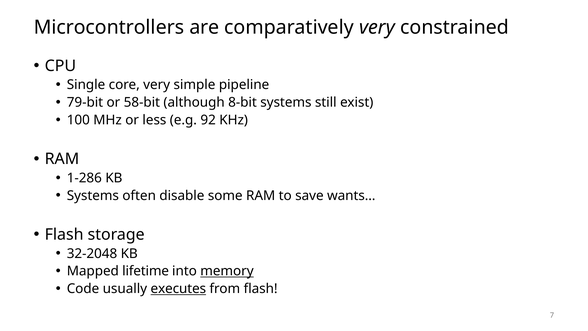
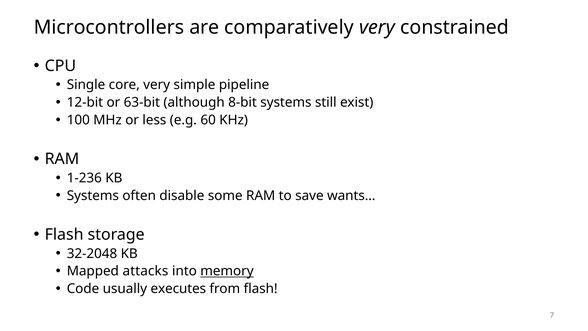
79-bit: 79-bit -> 12-bit
58-bit: 58-bit -> 63-bit
92: 92 -> 60
1-286: 1-286 -> 1-236
lifetime: lifetime -> attacks
executes underline: present -> none
